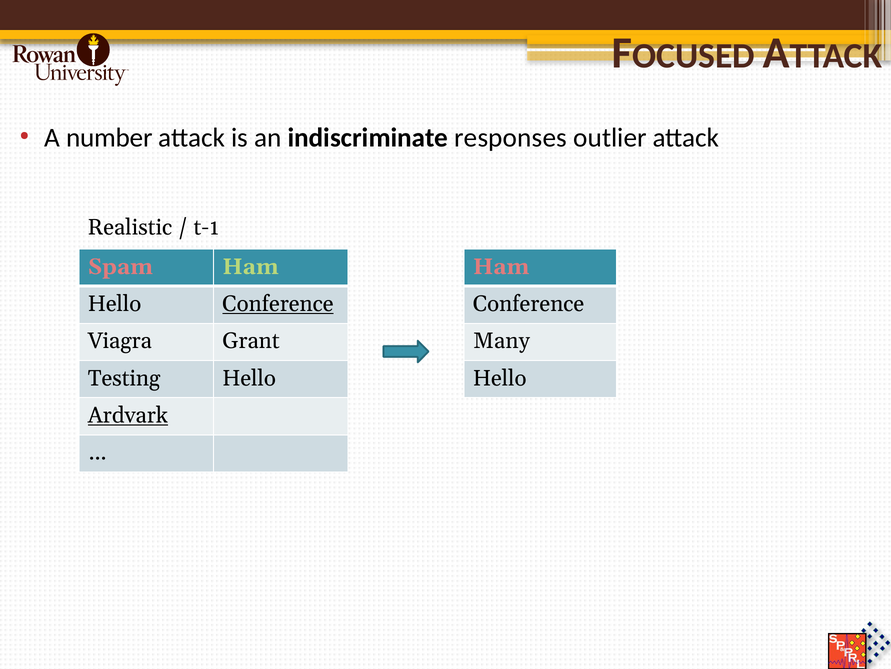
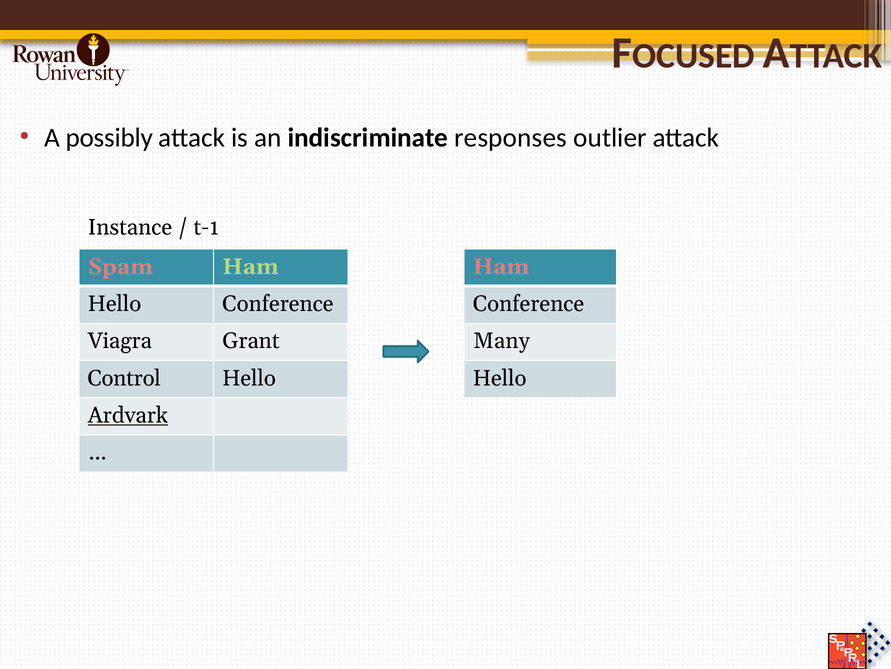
number: number -> possibly
Realistic: Realistic -> Instance
Conference at (278, 304) underline: present -> none
Testing: Testing -> Control
